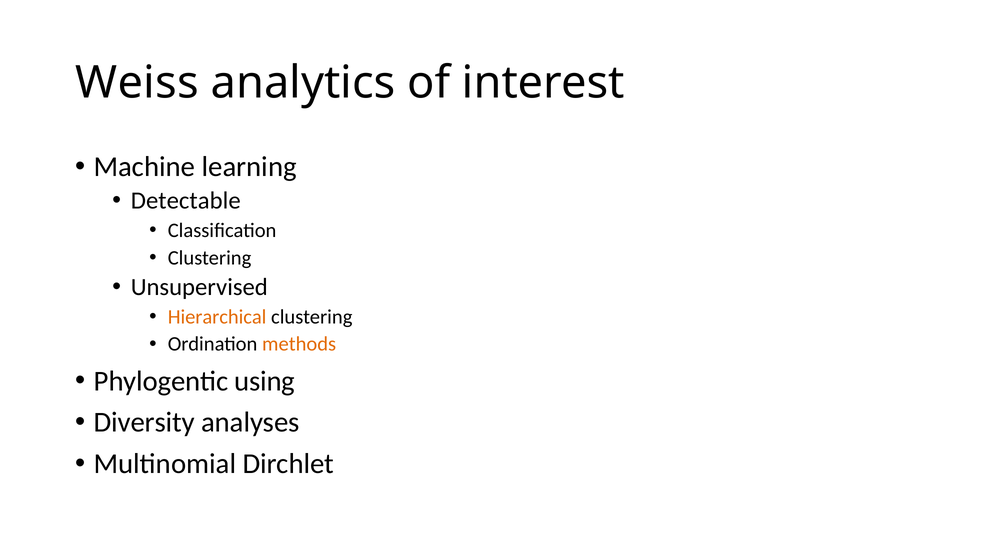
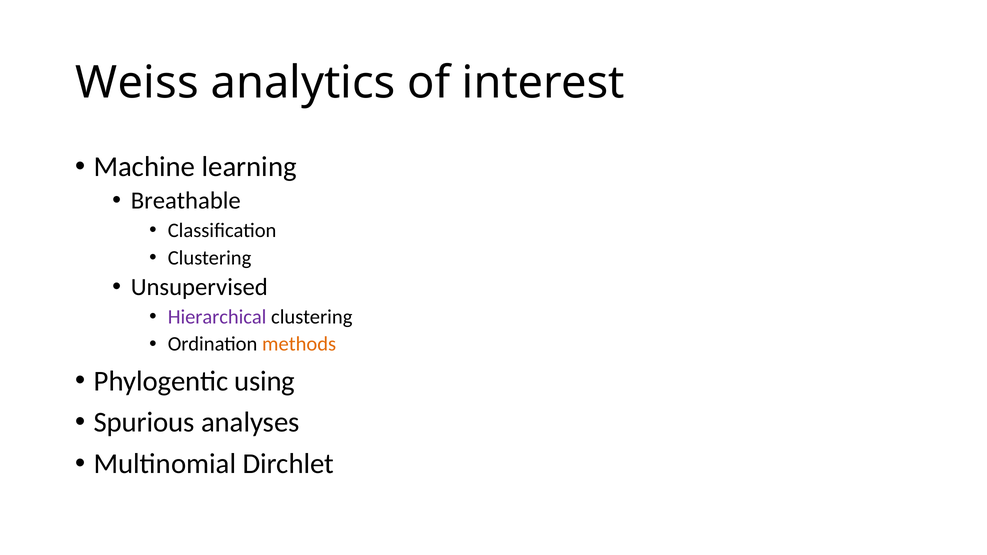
Detectable: Detectable -> Breathable
Hierarchical colour: orange -> purple
Diversity: Diversity -> Spurious
